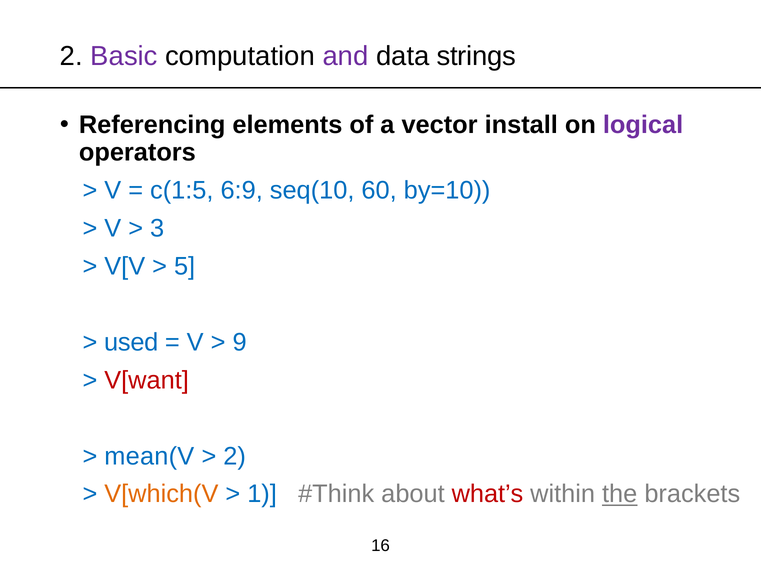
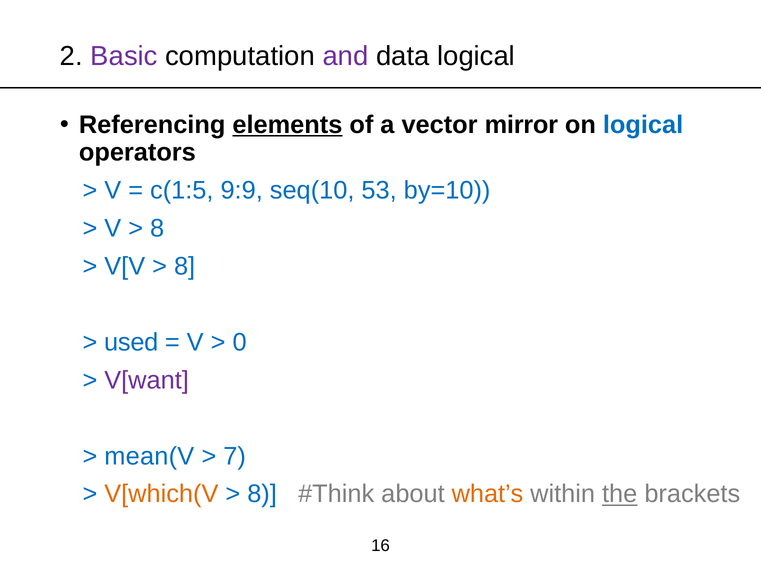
data strings: strings -> logical
elements underline: none -> present
install: install -> mirror
logical at (643, 125) colour: purple -> blue
6:9: 6:9 -> 9:9
60: 60 -> 53
3 at (157, 228): 3 -> 8
5 at (185, 266): 5 -> 8
9: 9 -> 0
V[want colour: red -> purple
2 at (235, 456): 2 -> 7
1 at (262, 494): 1 -> 8
what’s colour: red -> orange
